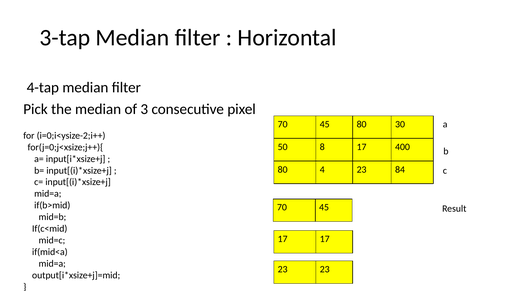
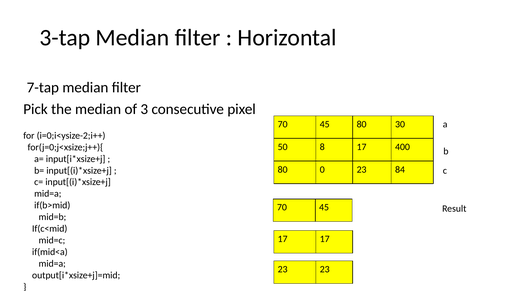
4-tap: 4-tap -> 7-tap
4: 4 -> 0
